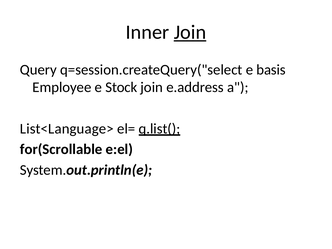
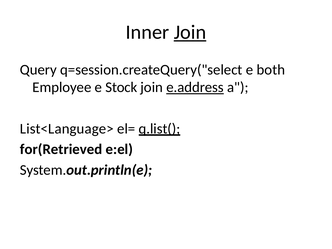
basis: basis -> both
e.address underline: none -> present
for(Scrollable: for(Scrollable -> for(Retrieved
